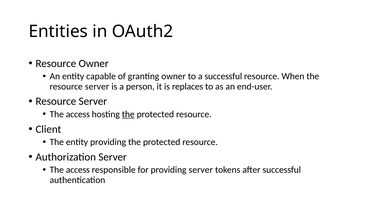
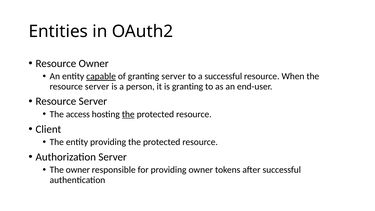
capable underline: none -> present
granting owner: owner -> server
is replaces: replaces -> granting
access at (78, 170): access -> owner
providing server: server -> owner
